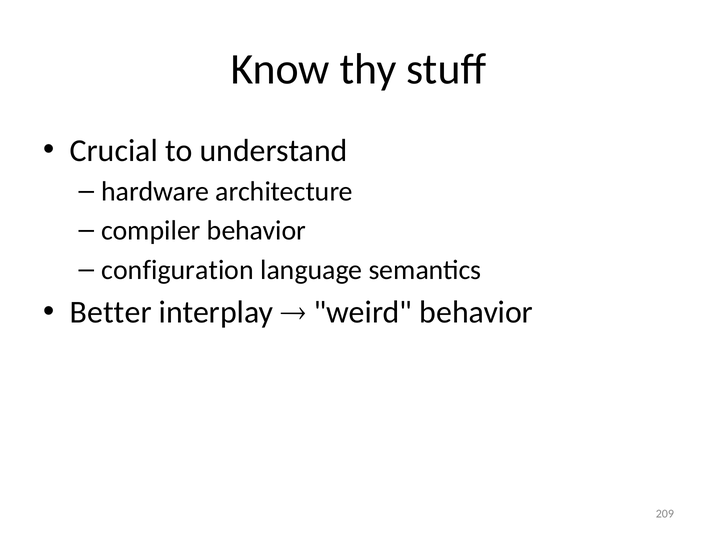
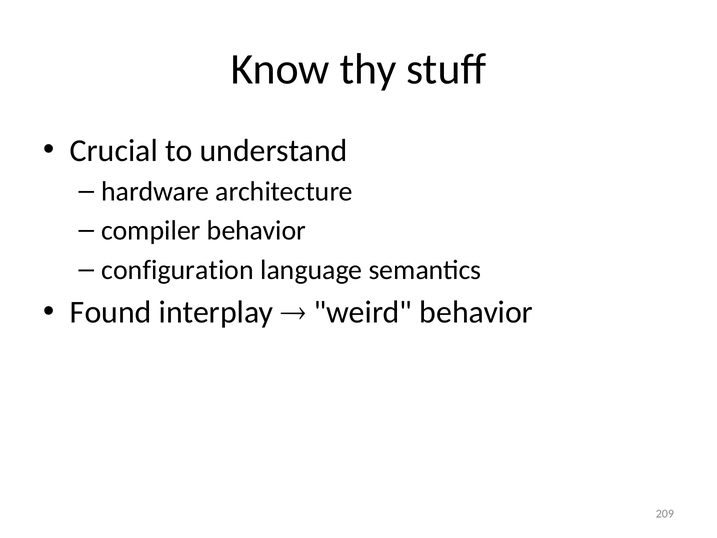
Better: Better -> Found
